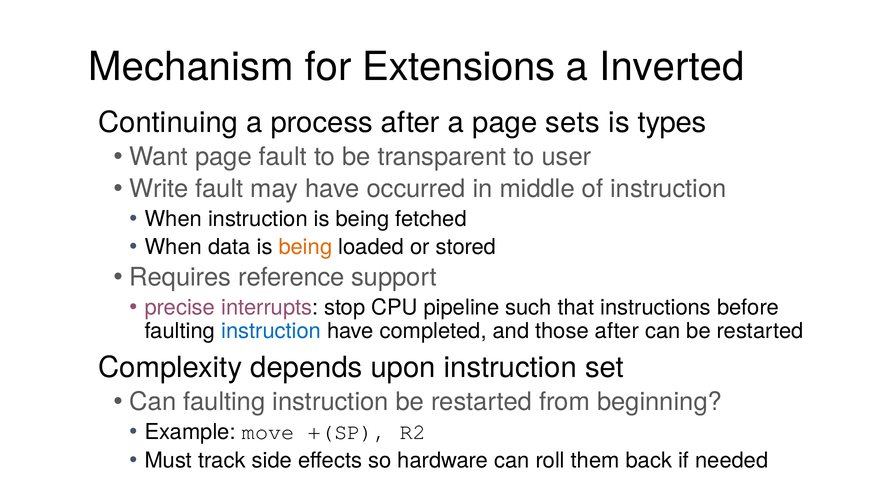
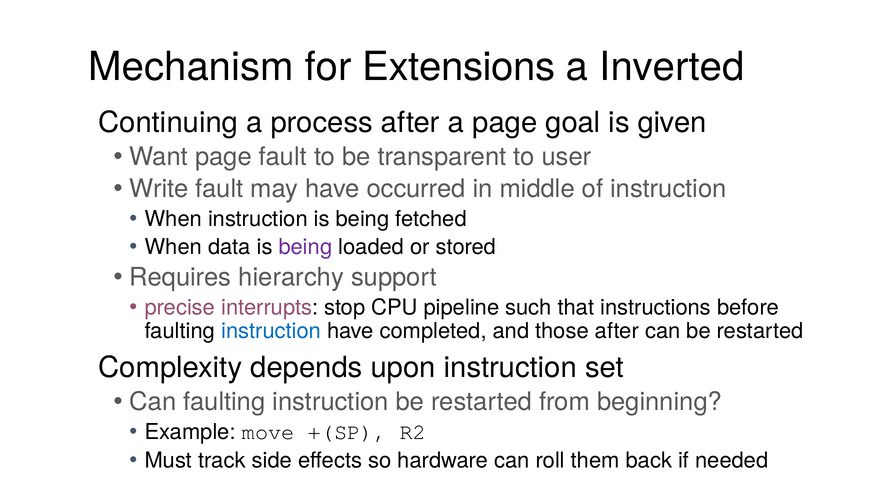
sets: sets -> goal
types: types -> given
being at (305, 247) colour: orange -> purple
reference: reference -> hierarchy
